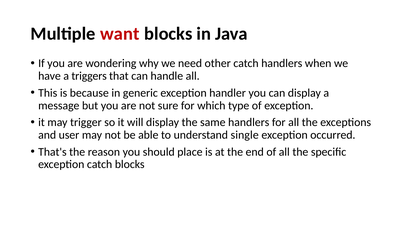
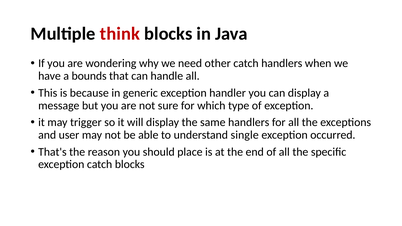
want: want -> think
triggers: triggers -> bounds
